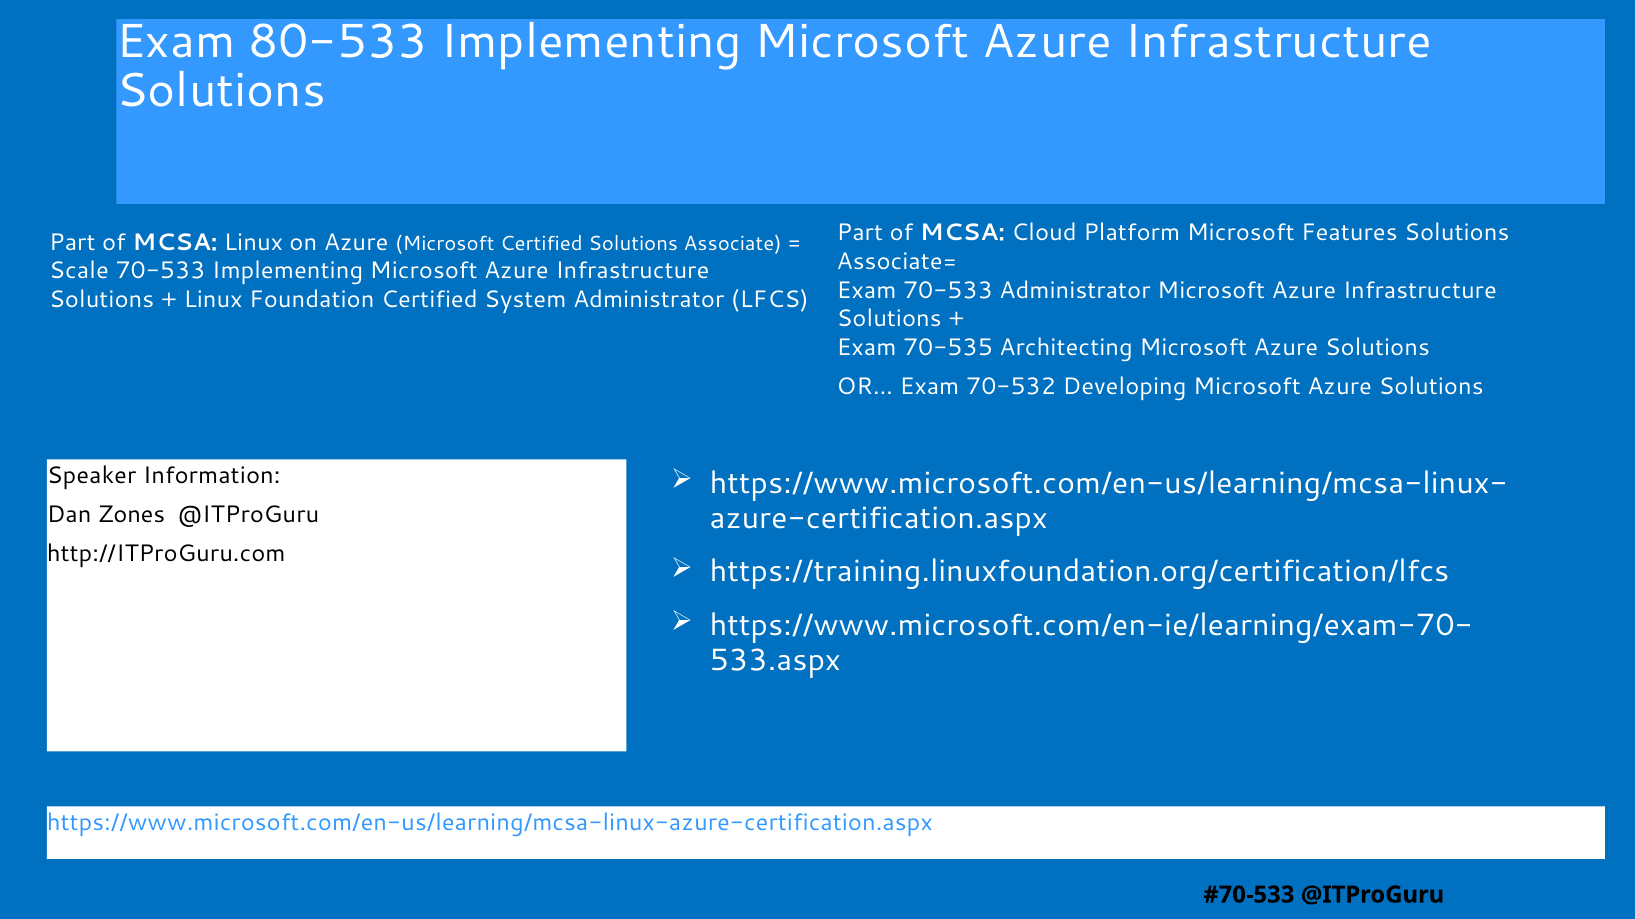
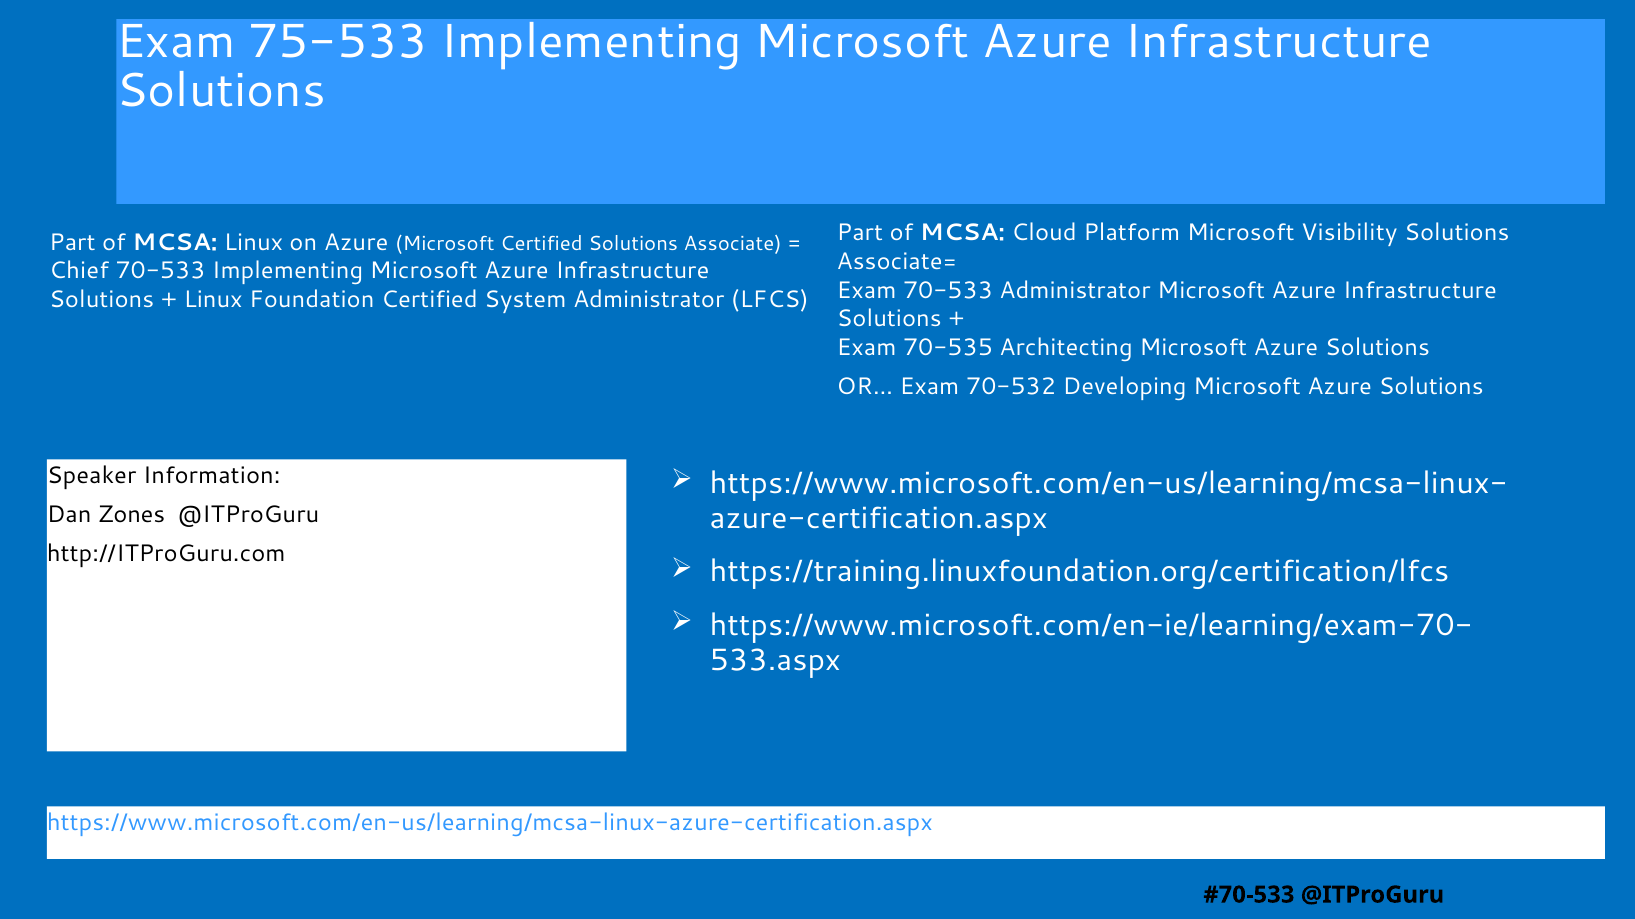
80-533: 80-533 -> 75-533
Features: Features -> Visibility
Scale: Scale -> Chief
